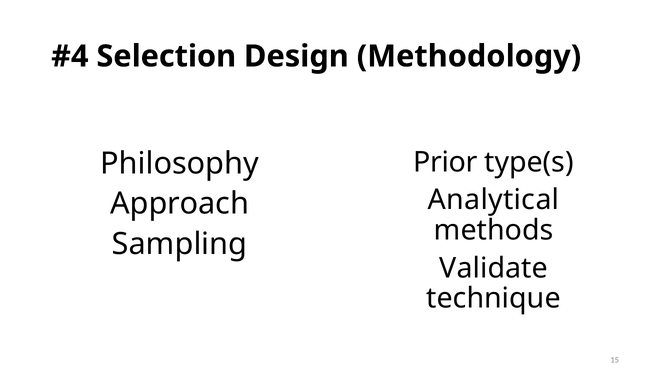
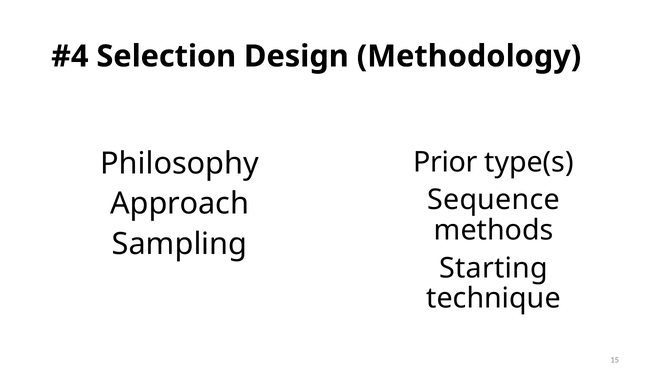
Analytical: Analytical -> Sequence
Validate: Validate -> Starting
